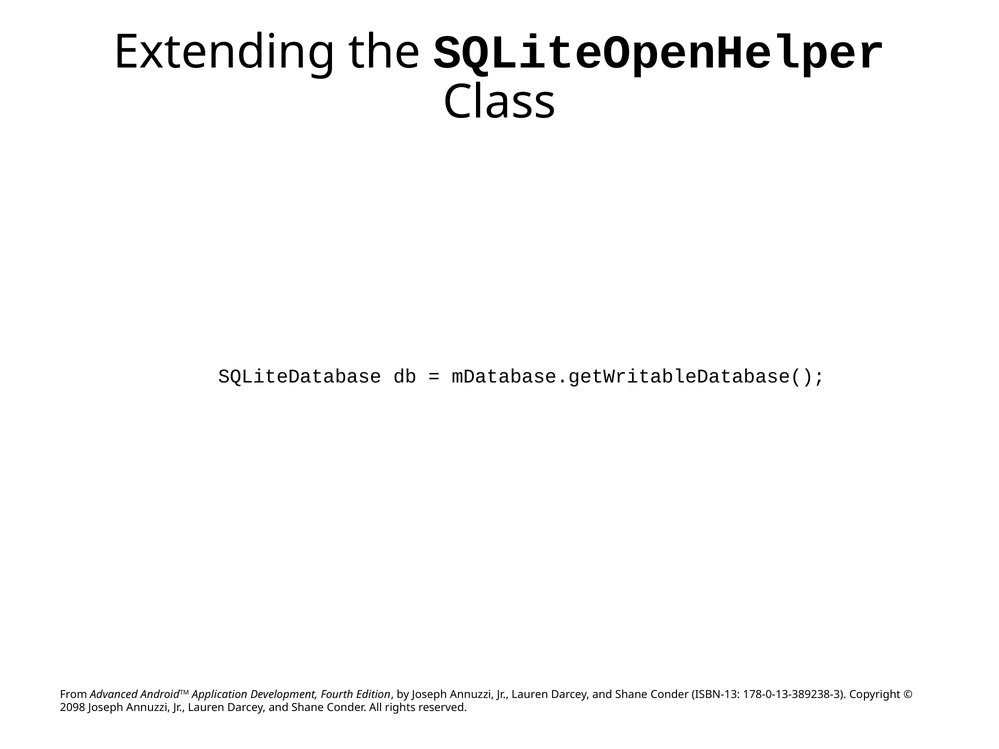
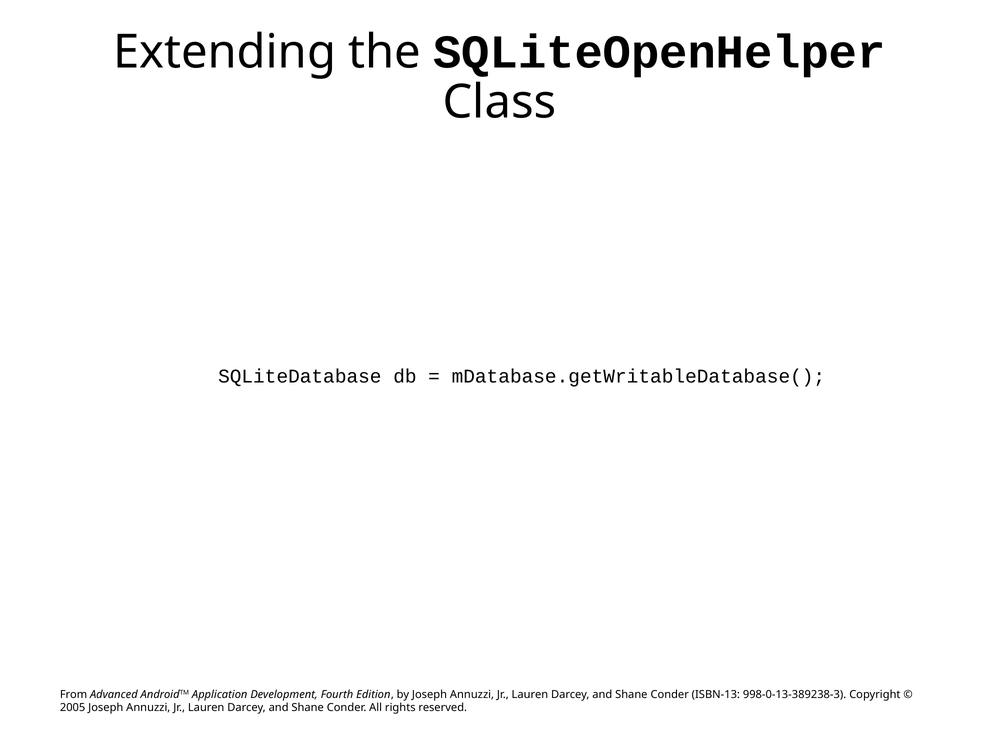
178-0-13-389238-3: 178-0-13-389238-3 -> 998-0-13-389238-3
2098: 2098 -> 2005
